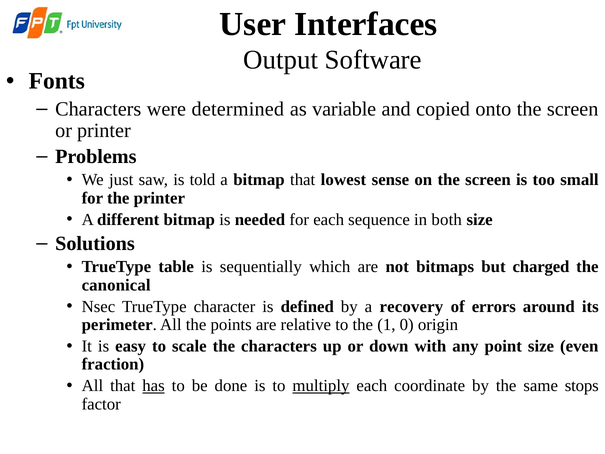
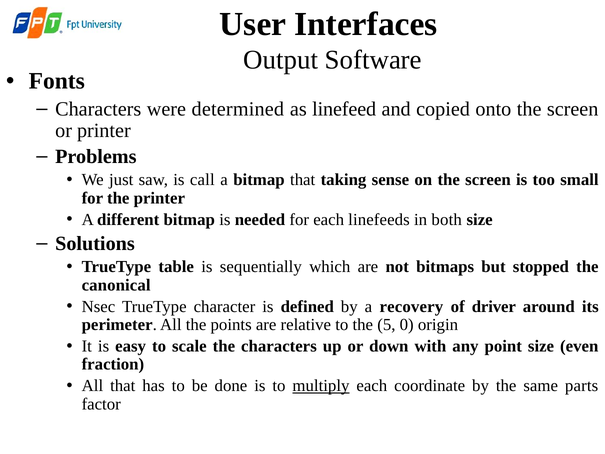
variable: variable -> linefeed
told: told -> call
lowest: lowest -> taking
sequence: sequence -> linefeeds
charged: charged -> stopped
errors: errors -> driver
1: 1 -> 5
has underline: present -> none
stops: stops -> parts
